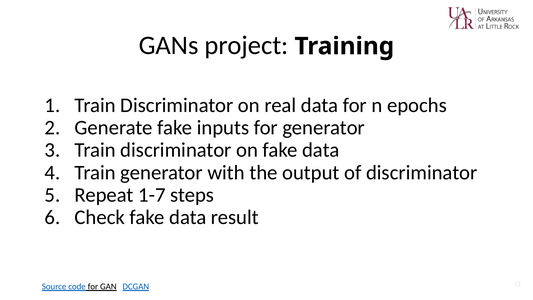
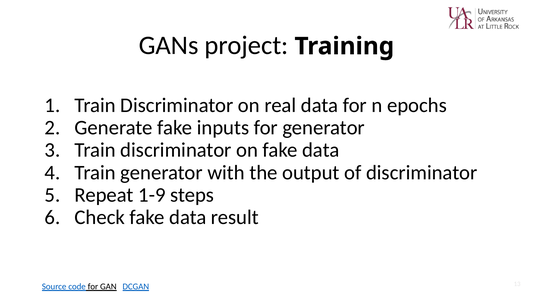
1-7: 1-7 -> 1-9
